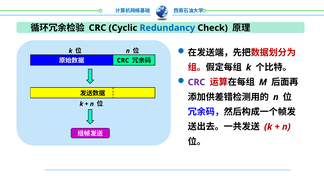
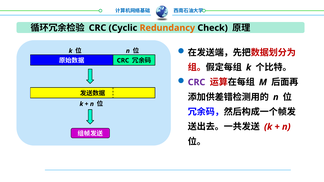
Redundancy colour: blue -> orange
